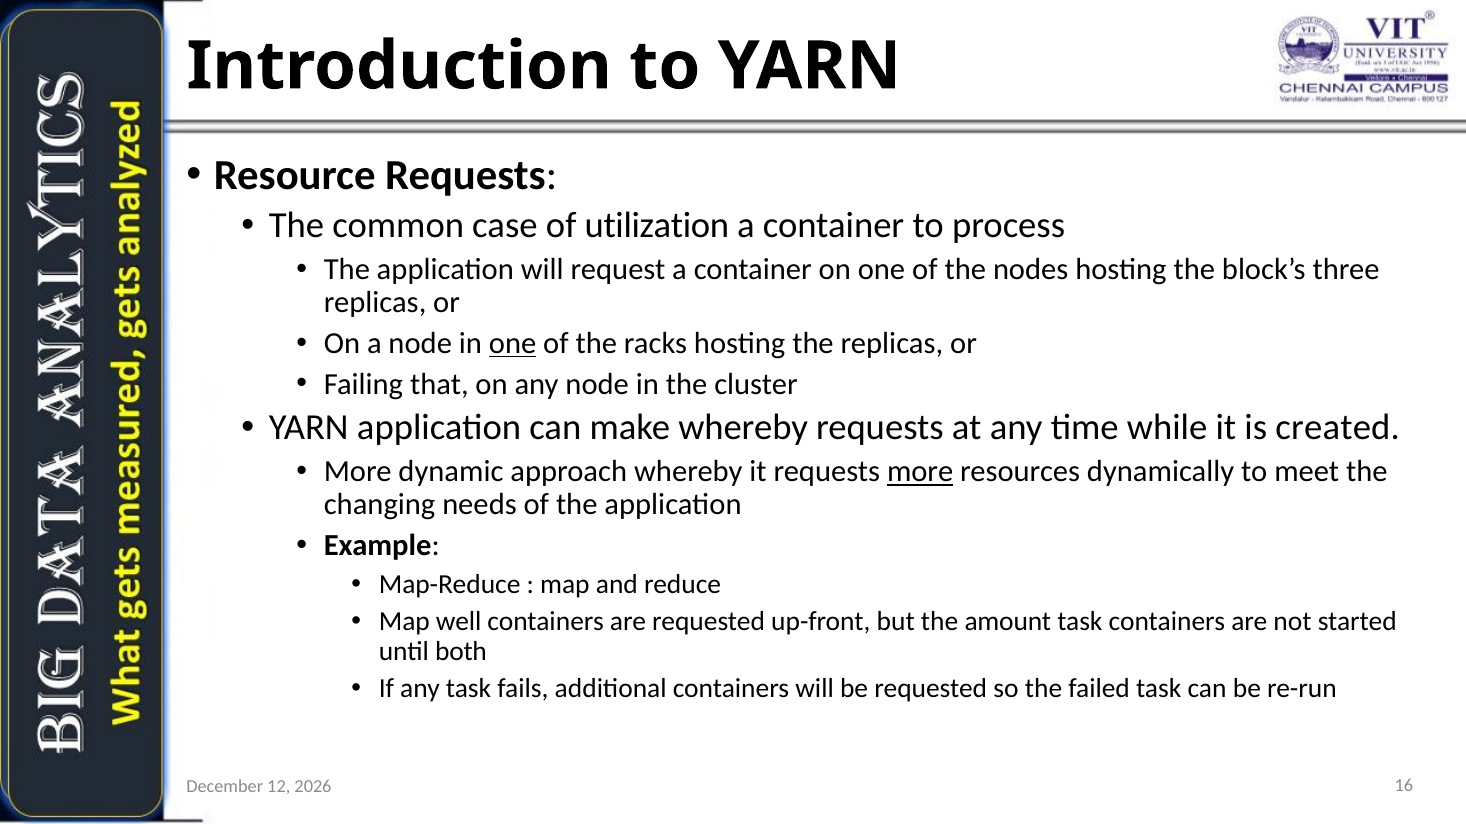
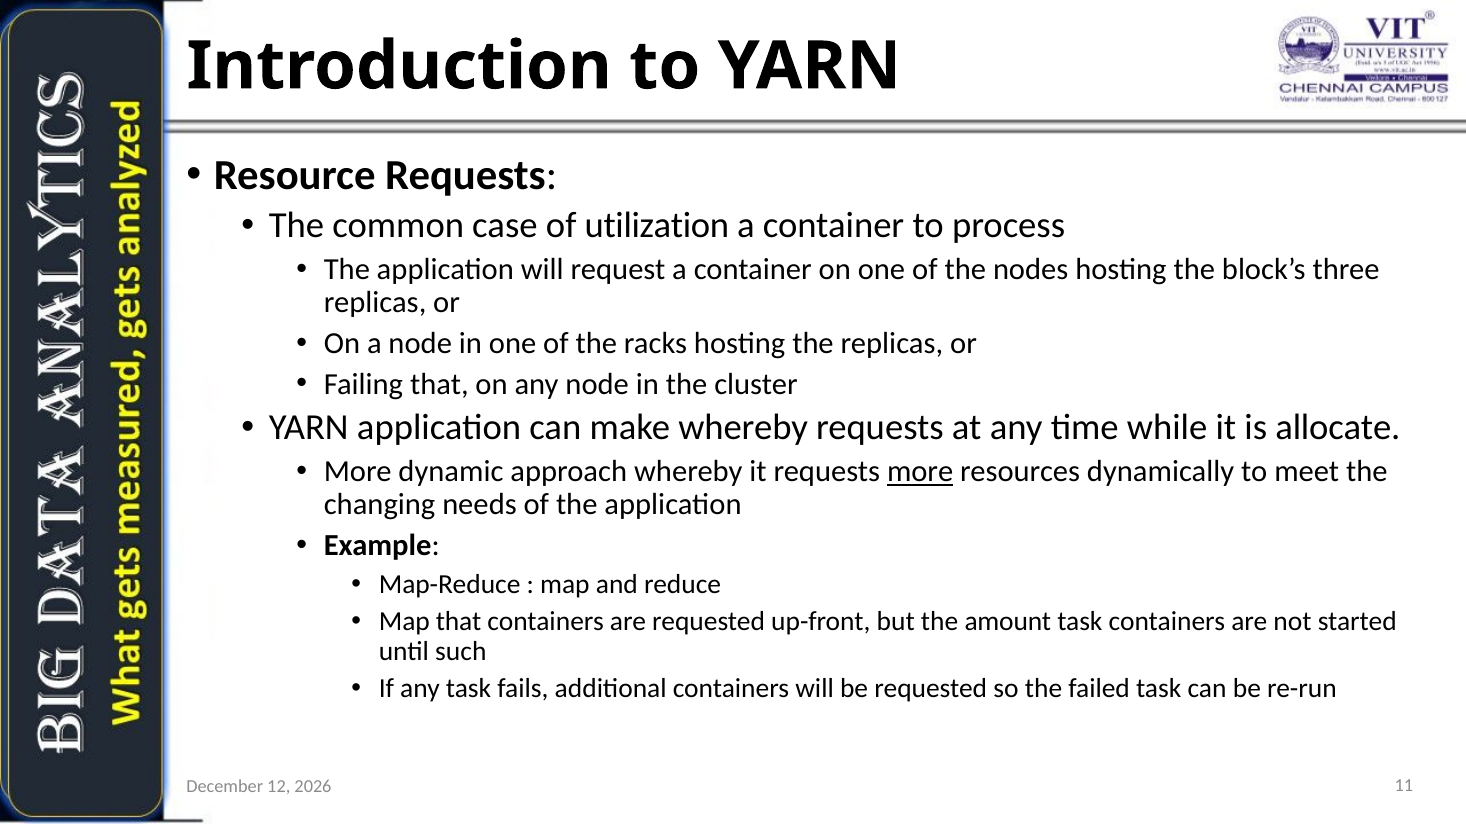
one at (513, 344) underline: present -> none
created: created -> allocate
Map well: well -> that
both: both -> such
16: 16 -> 11
